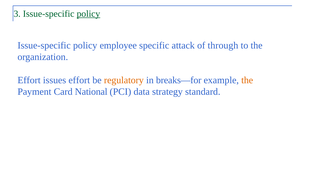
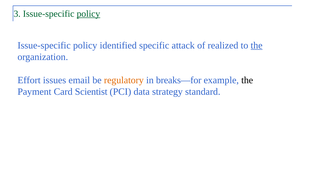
employee: employee -> identified
through: through -> realized
the at (257, 45) underline: none -> present
issues effort: effort -> email
the at (247, 80) colour: orange -> black
National: National -> Scientist
